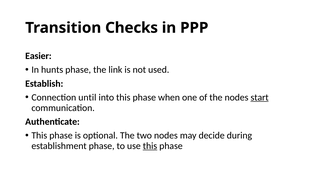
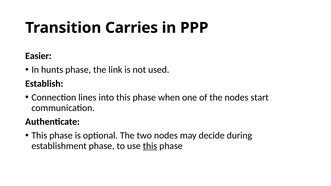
Checks: Checks -> Carries
until: until -> lines
start underline: present -> none
